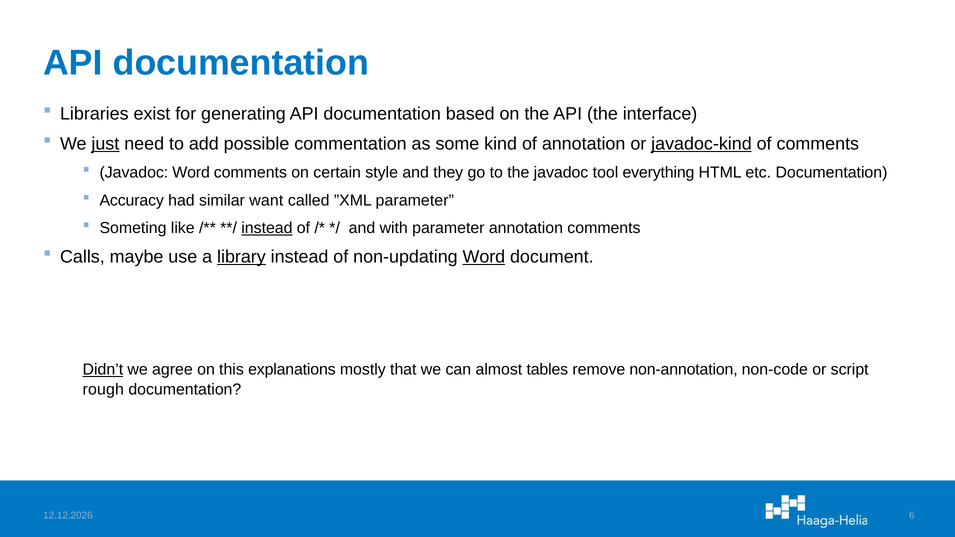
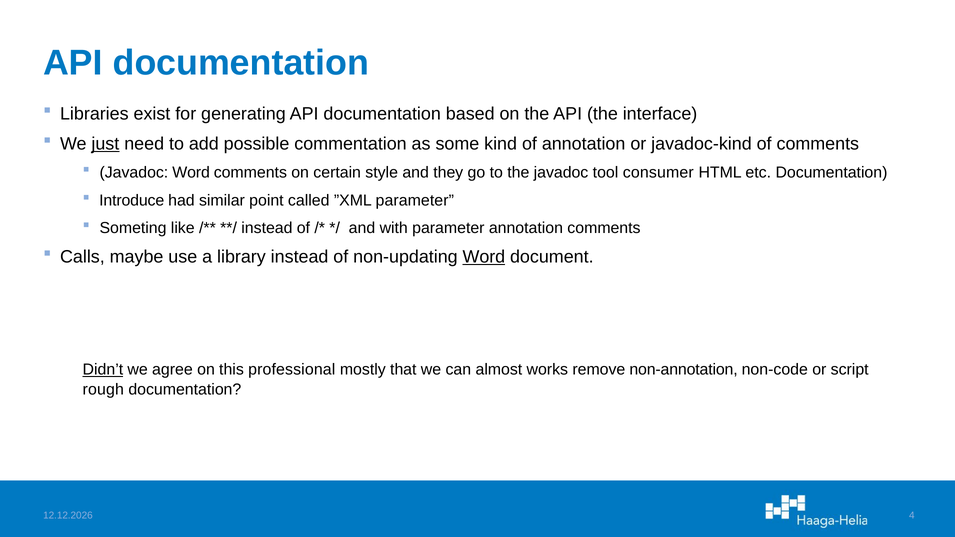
javadoc-kind underline: present -> none
everything: everything -> consumer
Accuracy: Accuracy -> Introduce
want: want -> point
instead at (267, 228) underline: present -> none
library underline: present -> none
explanations: explanations -> professional
tables: tables -> works
6: 6 -> 4
